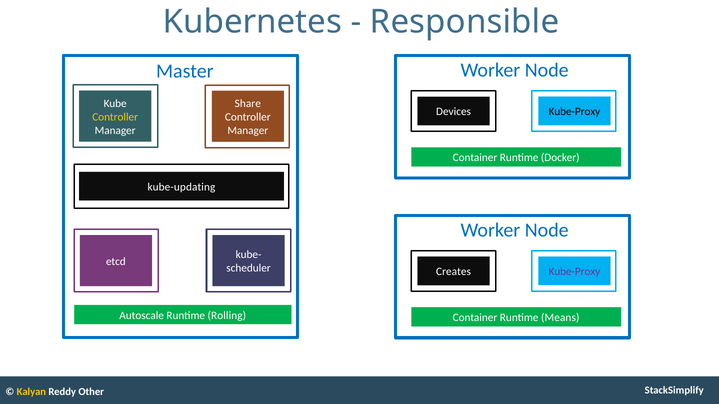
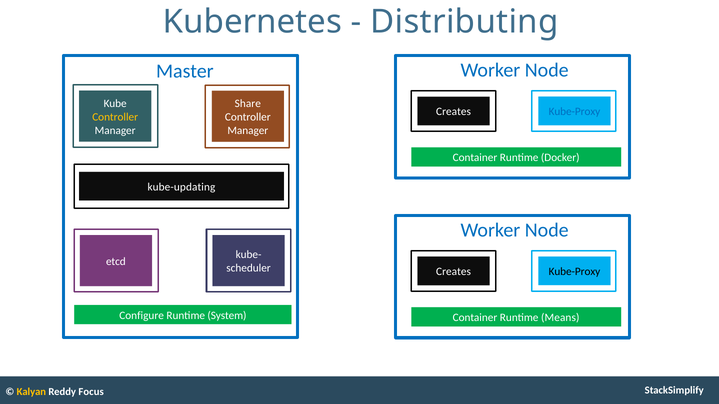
Responsible: Responsible -> Distributing
Devices at (454, 112): Devices -> Creates
Kube-Proxy at (574, 112) colour: black -> blue
Kube-Proxy at (574, 272) colour: purple -> black
Autoscale: Autoscale -> Configure
Rolling: Rolling -> System
Other: Other -> Focus
